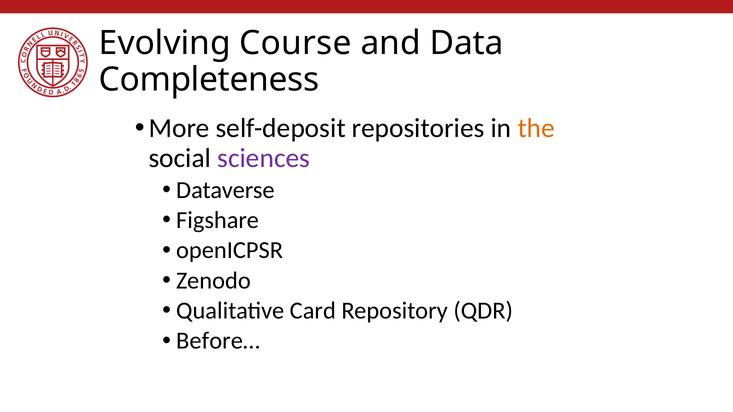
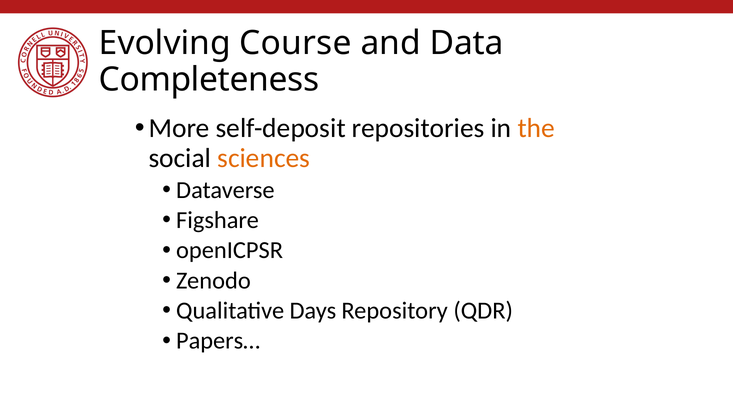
sciences colour: purple -> orange
Card: Card -> Days
Before…: Before… -> Papers…
